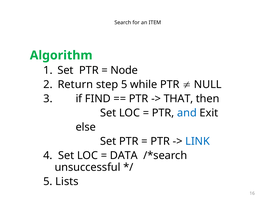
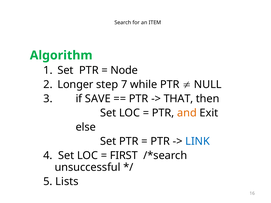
Return: Return -> Longer
step 5: 5 -> 7
FIND: FIND -> SAVE
and colour: blue -> orange
DATA: DATA -> FIRST
